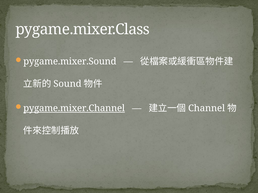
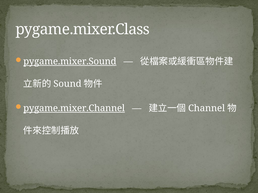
pygame.mixer.Sound underline: none -> present
